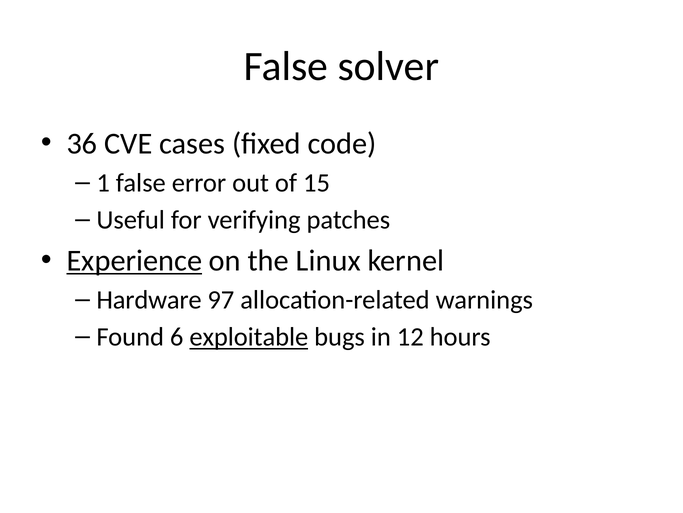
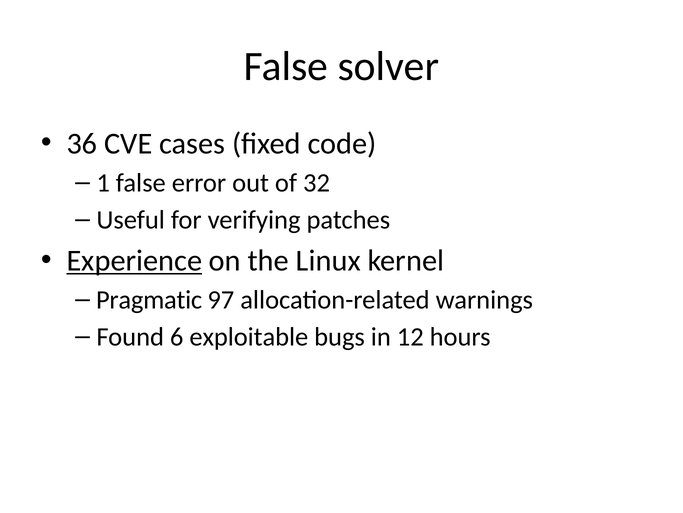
15: 15 -> 32
Hardware: Hardware -> Pragmatic
exploitable underline: present -> none
